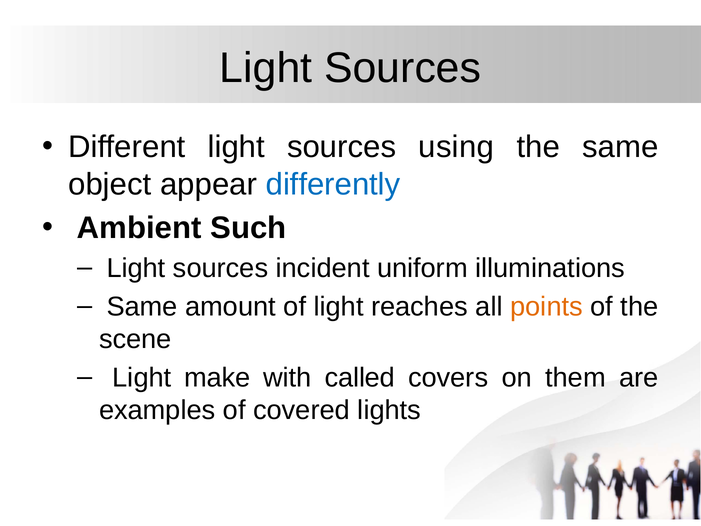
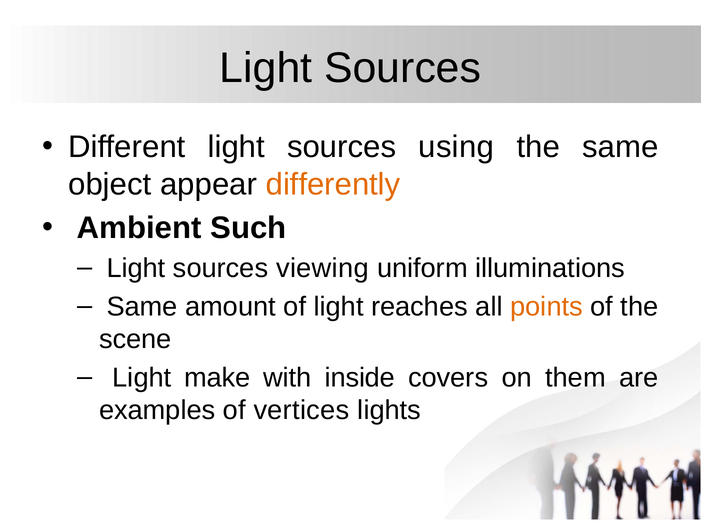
differently colour: blue -> orange
incident: incident -> viewing
called: called -> inside
covered: covered -> vertices
